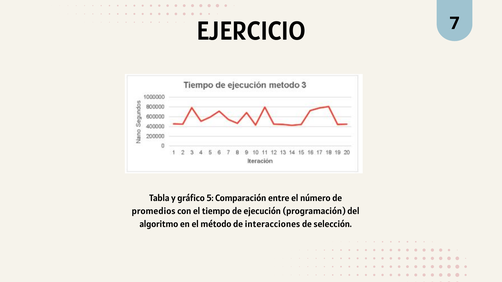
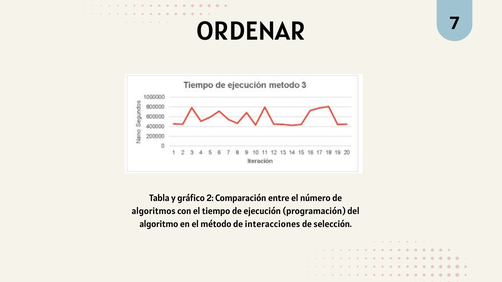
EJERCICIO: EJERCICIO -> ORDENAR
5: 5 -> 2
promedios: promedios -> algoritmos
